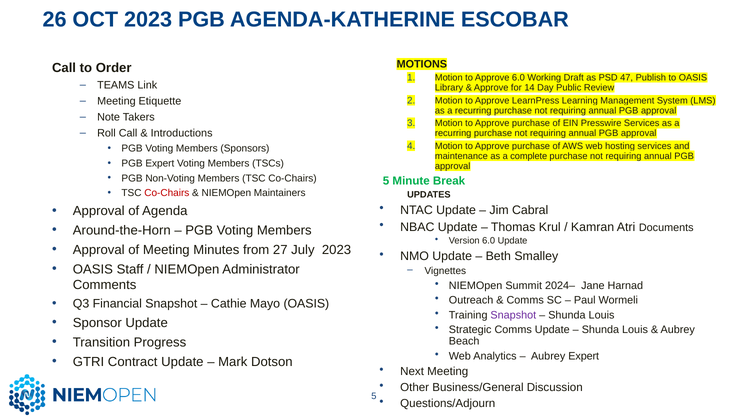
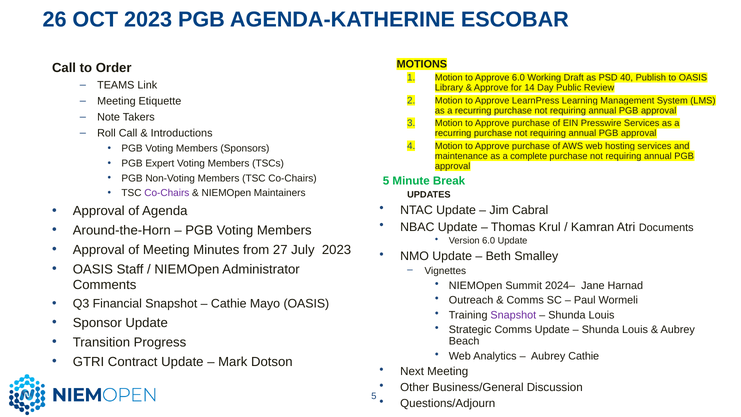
47: 47 -> 40
Co-Chairs at (167, 193) colour: red -> purple
Aubrey Expert: Expert -> Cathie
